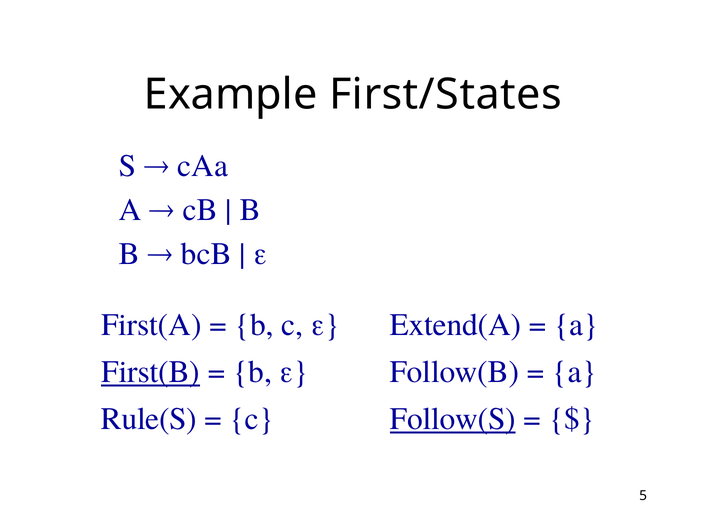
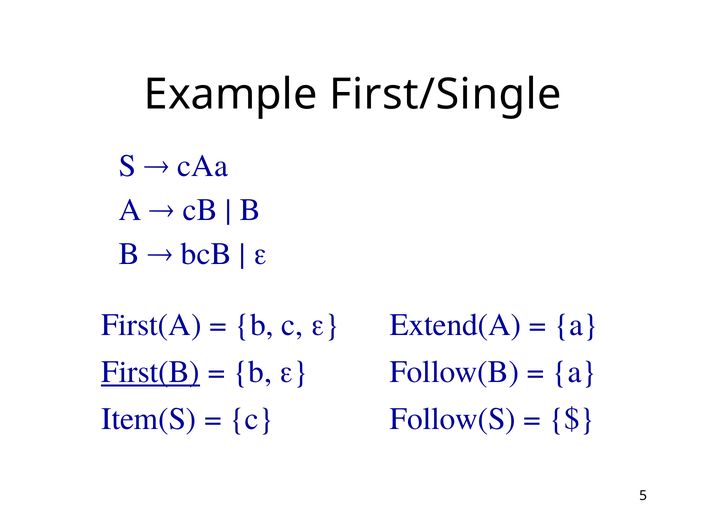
First/States: First/States -> First/Single
Rule(S: Rule(S -> Item(S
Follow(S underline: present -> none
